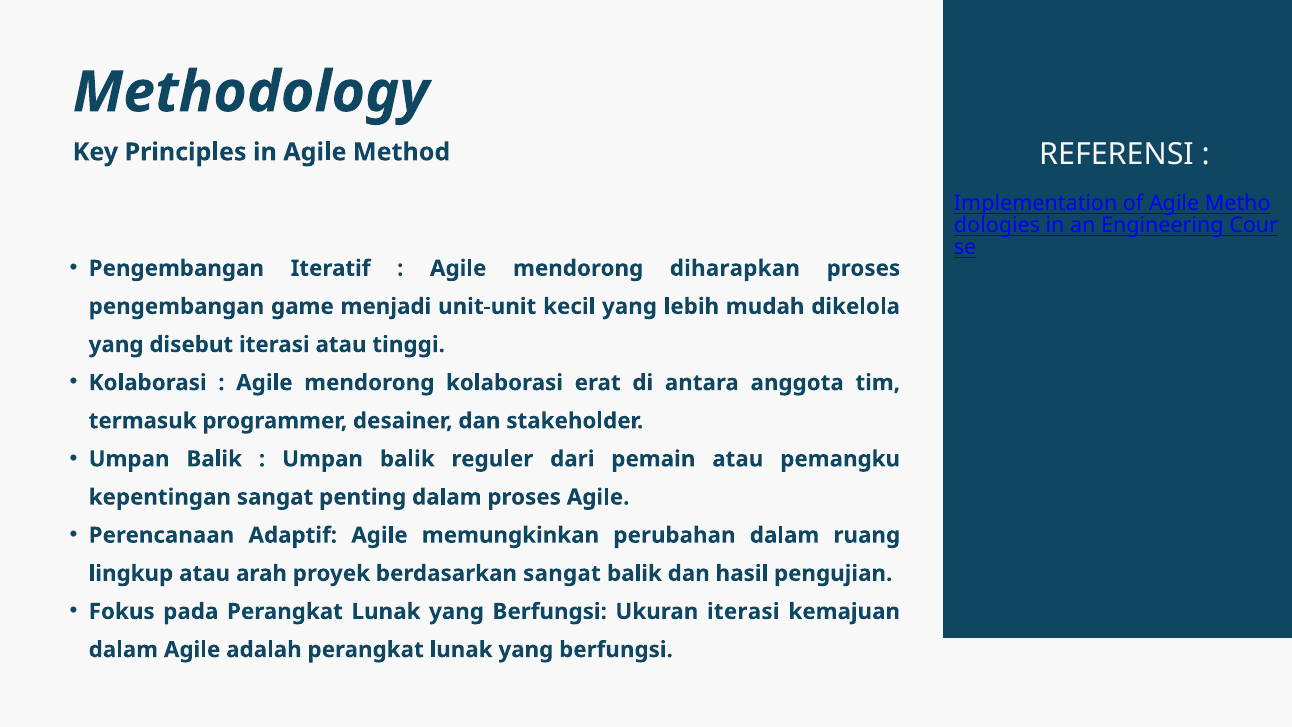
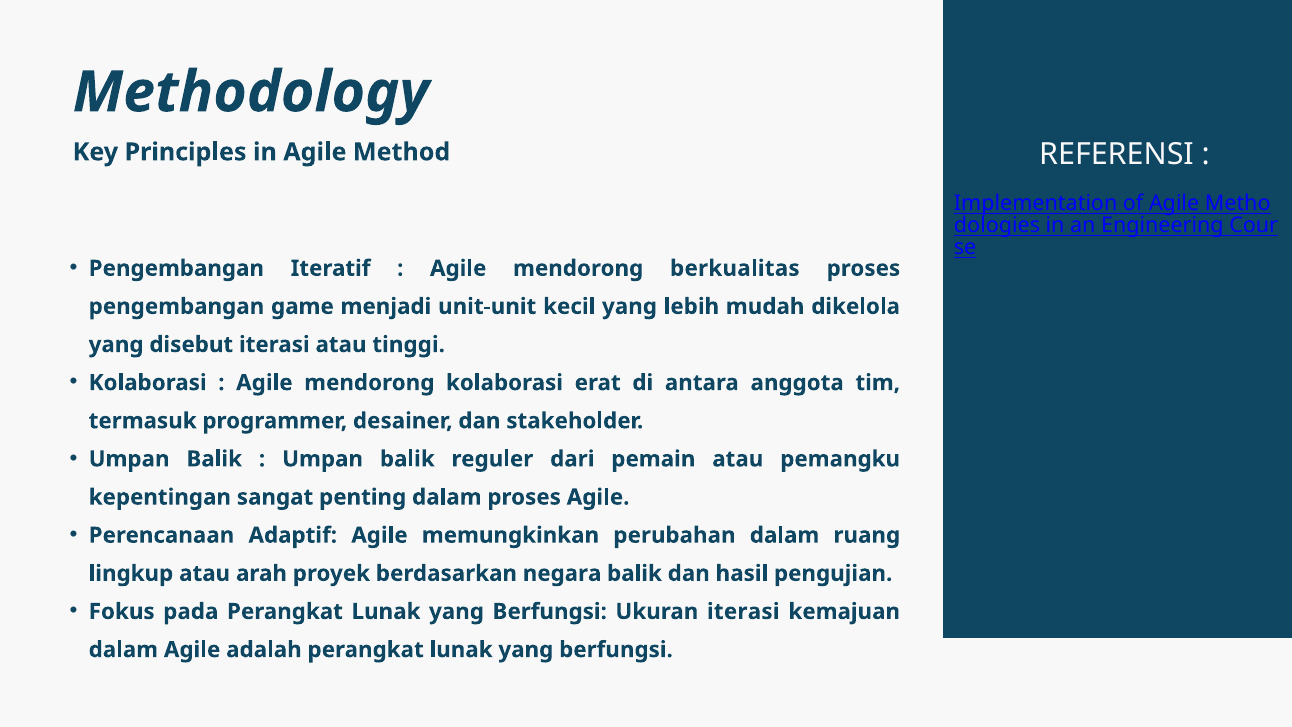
diharapkan: diharapkan -> berkualitas
berdasarkan sangat: sangat -> negara
